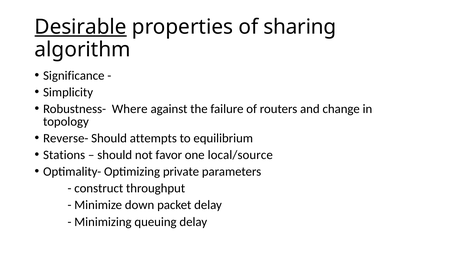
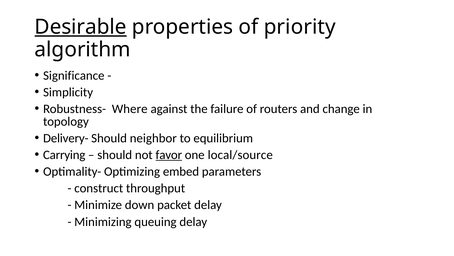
sharing: sharing -> priority
Reverse-: Reverse- -> Delivery-
attempts: attempts -> neighbor
Stations: Stations -> Carrying
favor underline: none -> present
private: private -> embed
